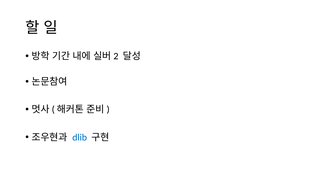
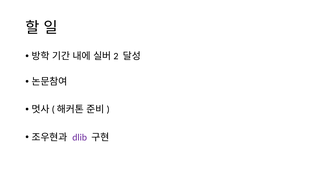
dlib colour: blue -> purple
